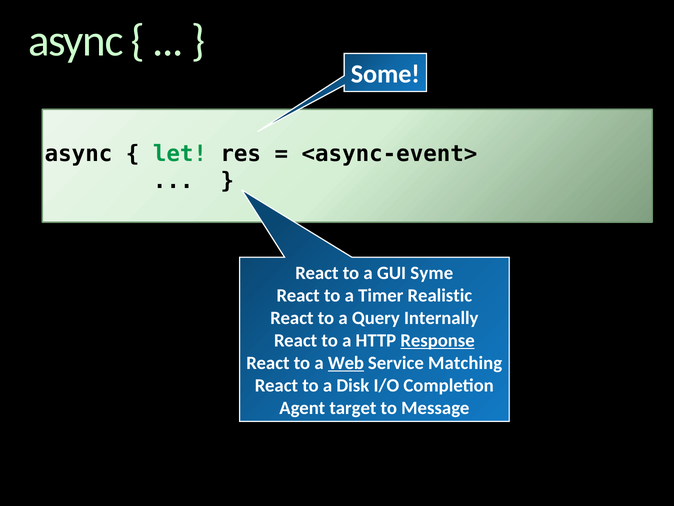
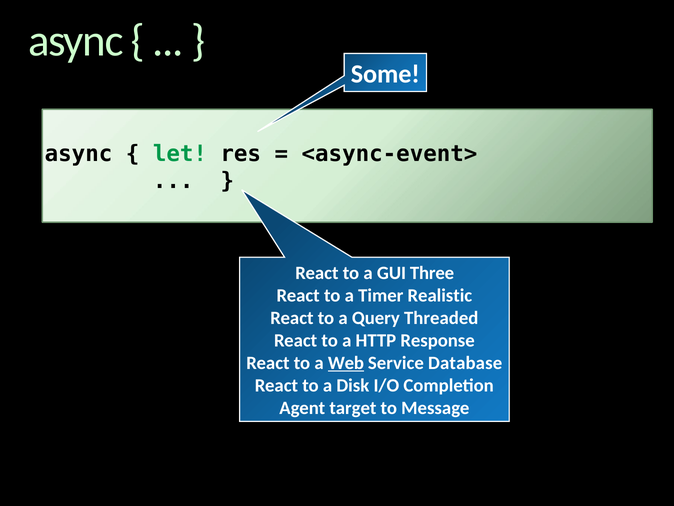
Syme: Syme -> Three
Internally: Internally -> Threaded
Response underline: present -> none
Matching: Matching -> Database
